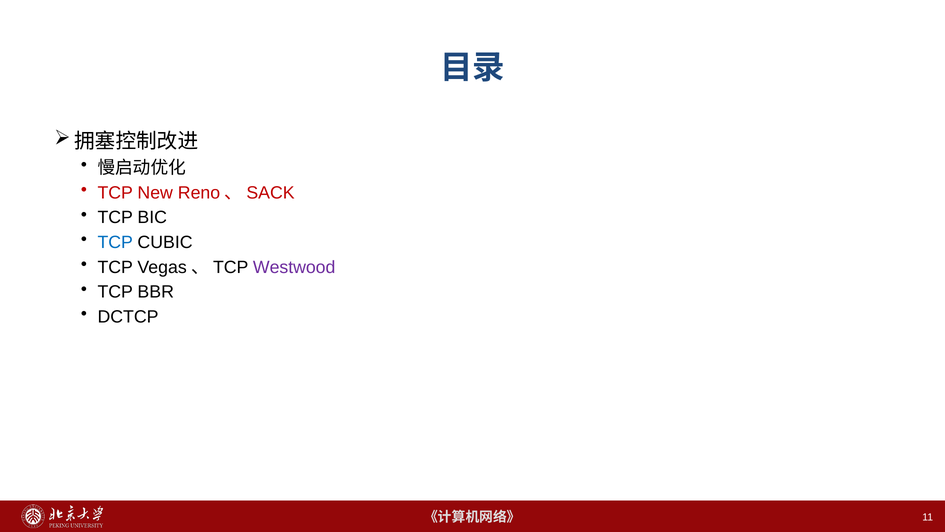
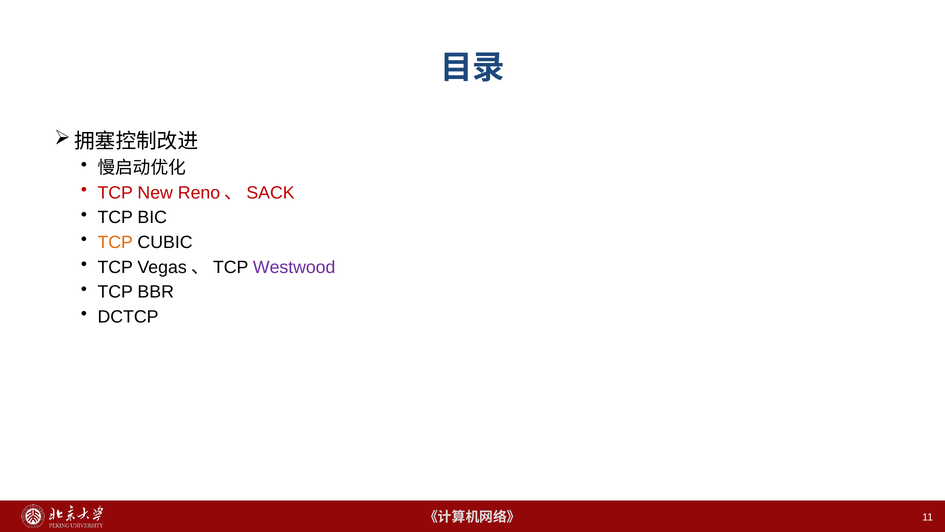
TCP at (115, 242) colour: blue -> orange
